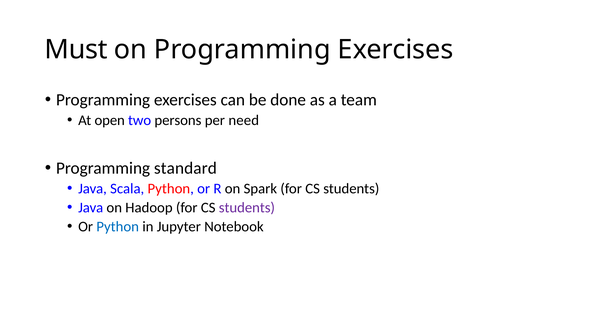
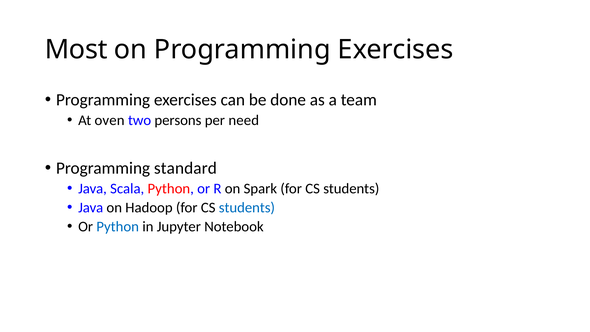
Must: Must -> Most
open: open -> oven
students at (247, 208) colour: purple -> blue
